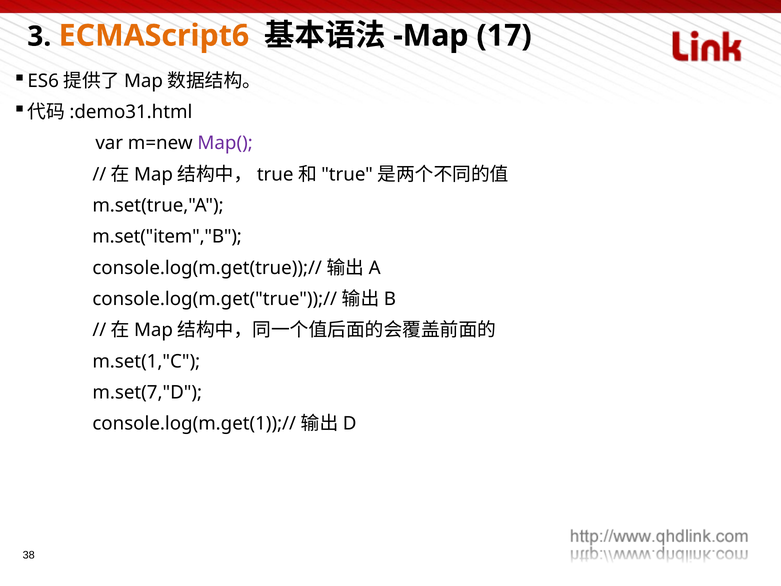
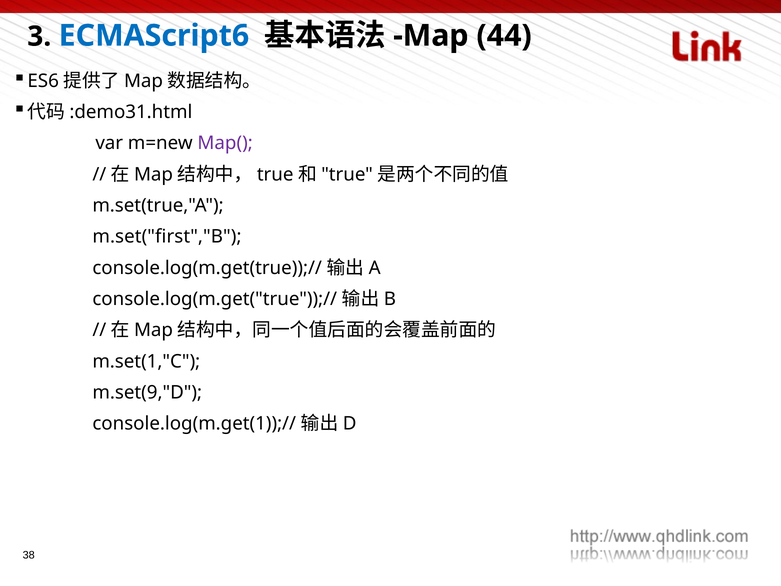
ECMAScript6 colour: orange -> blue
17: 17 -> 44
m.set("item","B: m.set("item","B -> m.set("first","B
m.set(7,"D: m.set(7,"D -> m.set(9,"D
